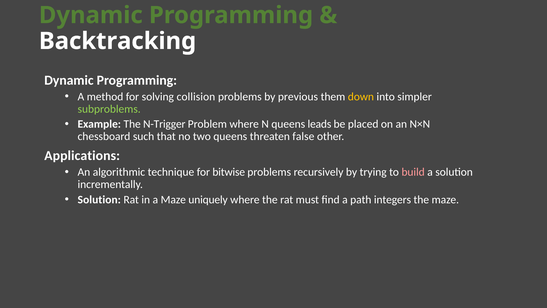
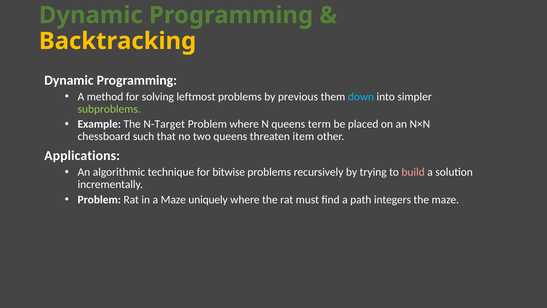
Backtracking colour: white -> yellow
collision: collision -> leftmost
down colour: yellow -> light blue
N-Trigger: N-Trigger -> N-Target
leads: leads -> term
false: false -> item
Solution at (99, 199): Solution -> Problem
